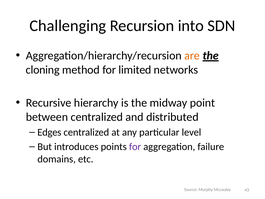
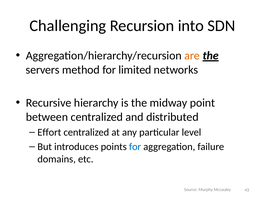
cloning: cloning -> servers
Edges: Edges -> Effort
for at (135, 147) colour: purple -> blue
